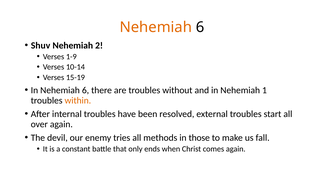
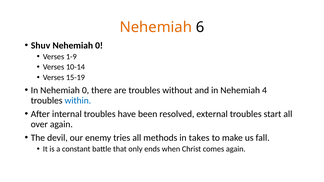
2 at (99, 45): 2 -> 0
In Nehemiah 6: 6 -> 0
1: 1 -> 4
within colour: orange -> blue
those: those -> takes
